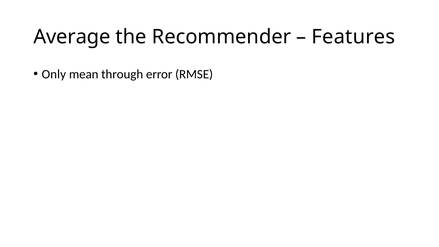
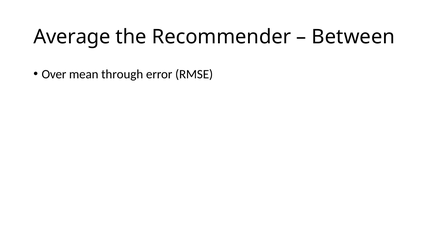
Features: Features -> Between
Only: Only -> Over
